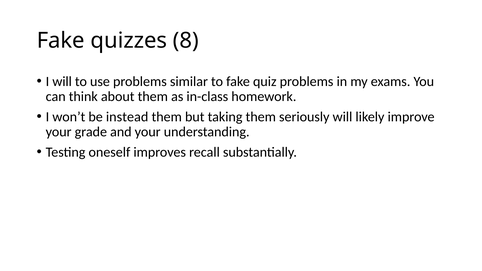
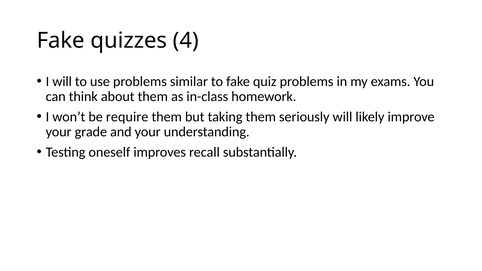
8: 8 -> 4
instead: instead -> require
